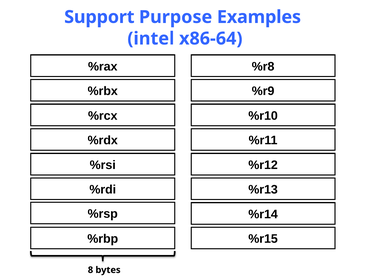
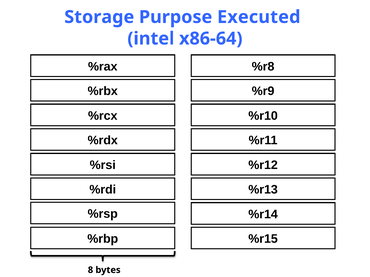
Support: Support -> Storage
Examples: Examples -> Executed
